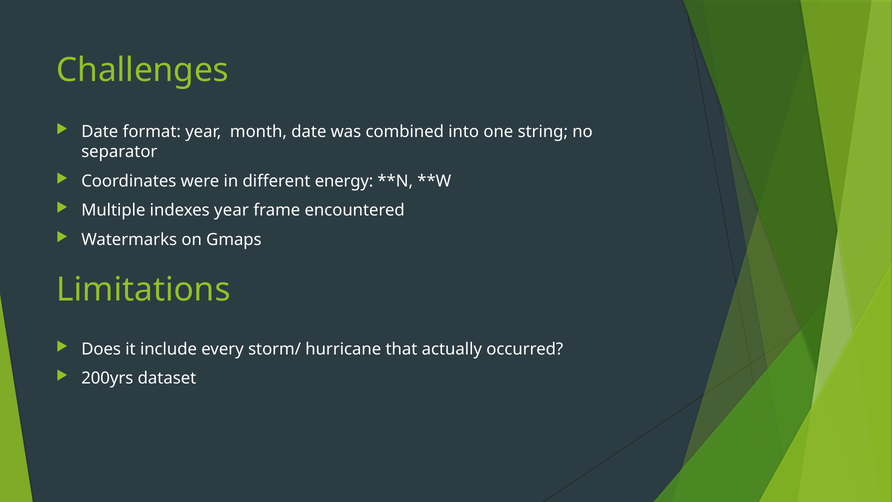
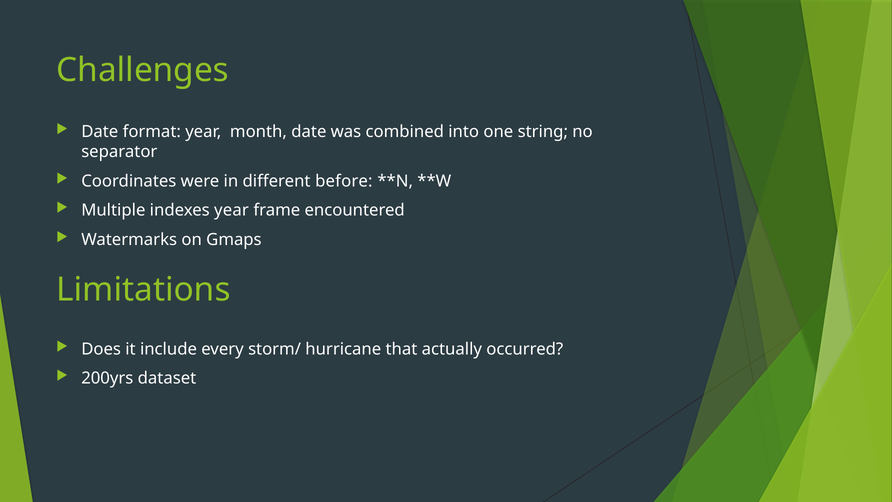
energy: energy -> before
